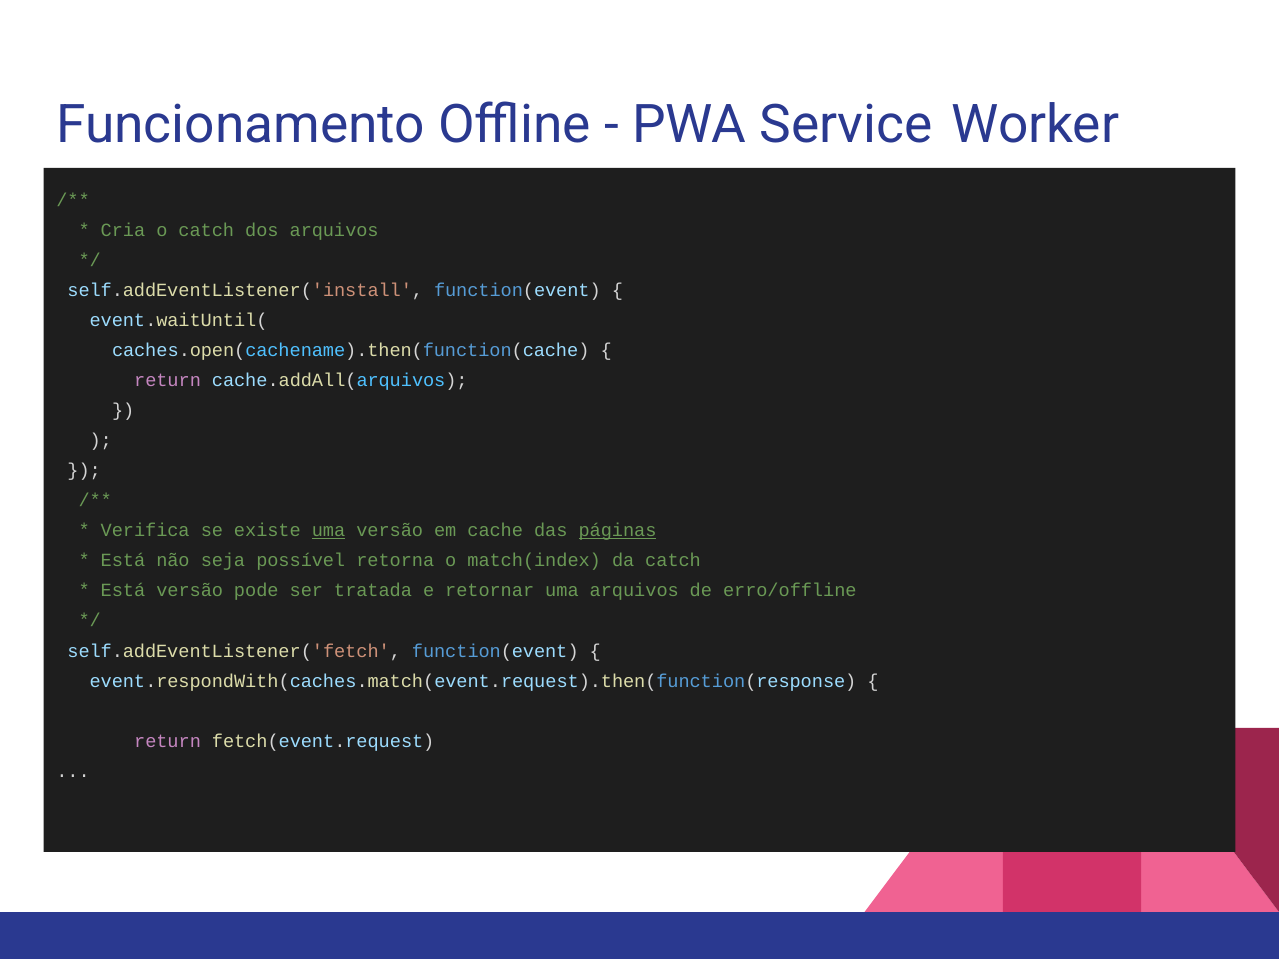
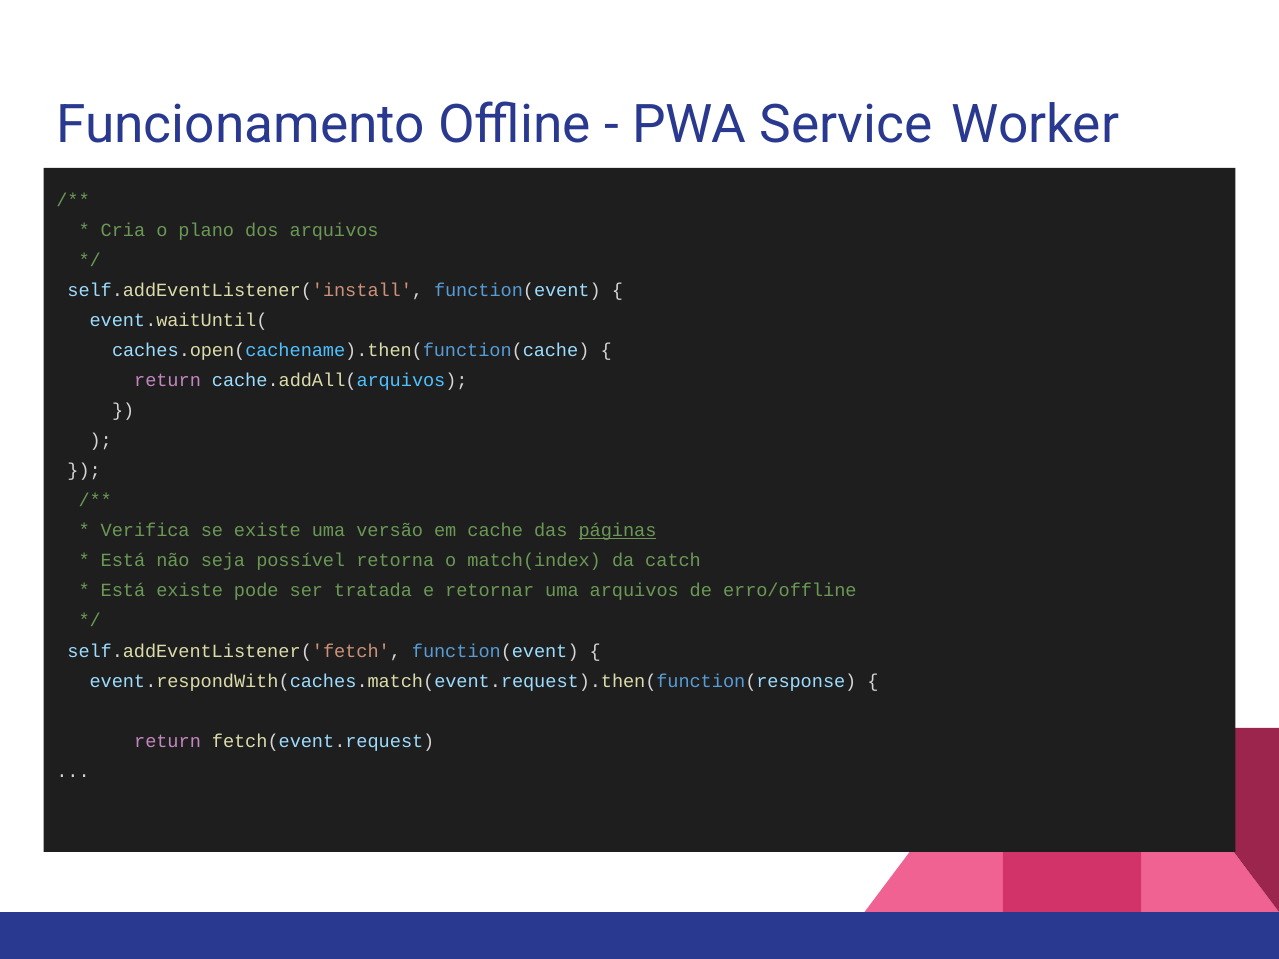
o catch: catch -> plano
uma at (329, 531) underline: present -> none
Está versão: versão -> existe
